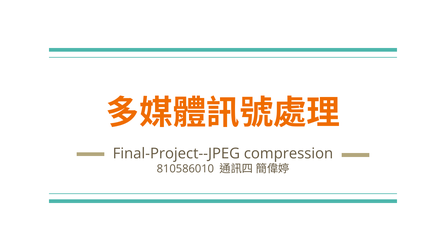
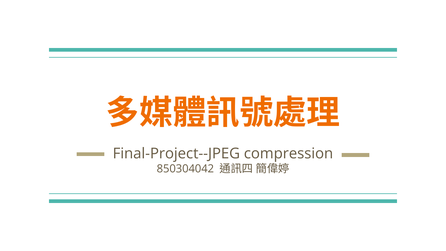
810586010: 810586010 -> 850304042
